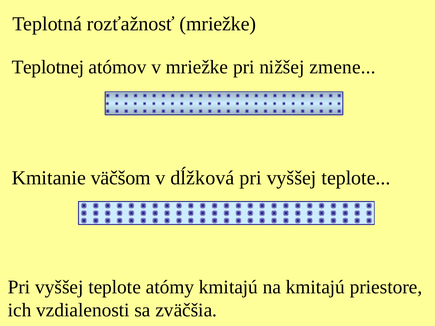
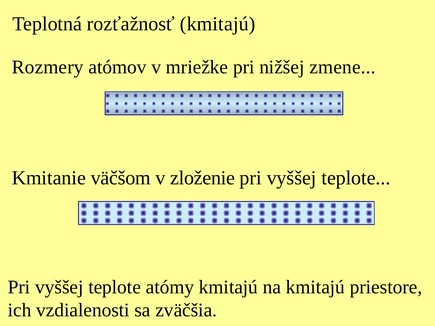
rozťažnosť mriežke: mriežke -> kmitajú
Teplotnej: Teplotnej -> Rozmery
dĺžková: dĺžková -> zloženie
